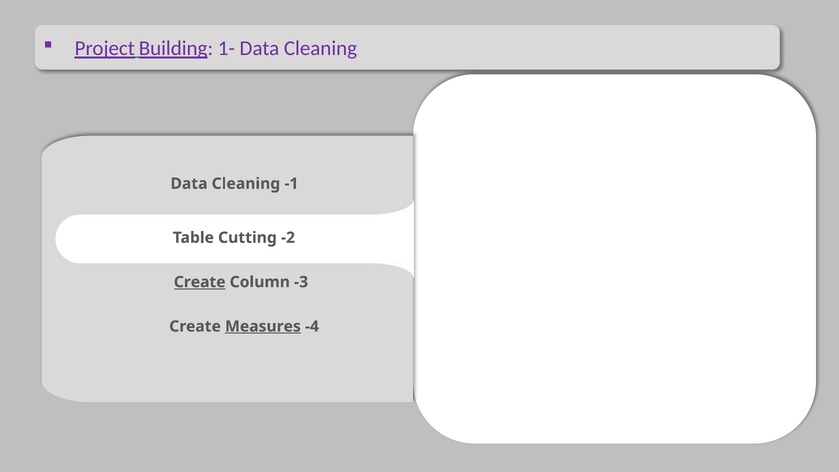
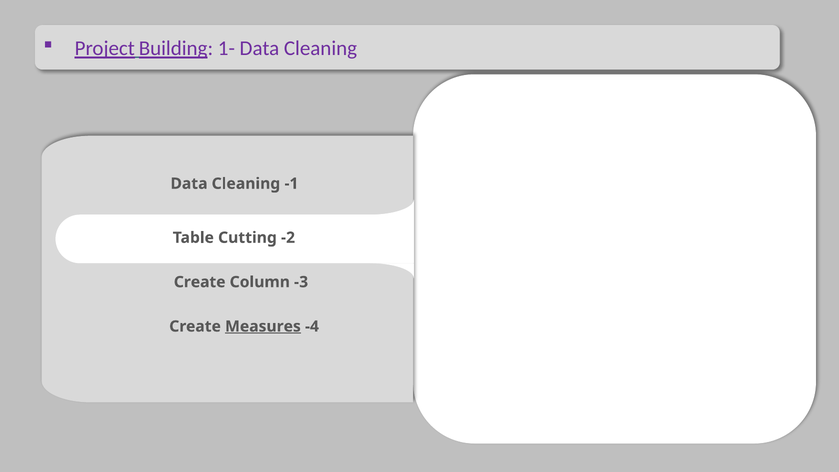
Create at (200, 282) underline: present -> none
